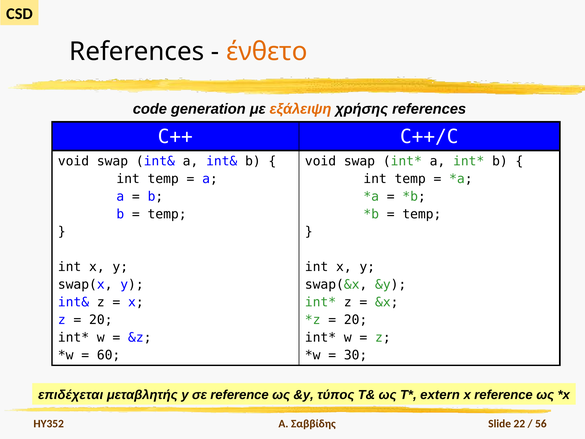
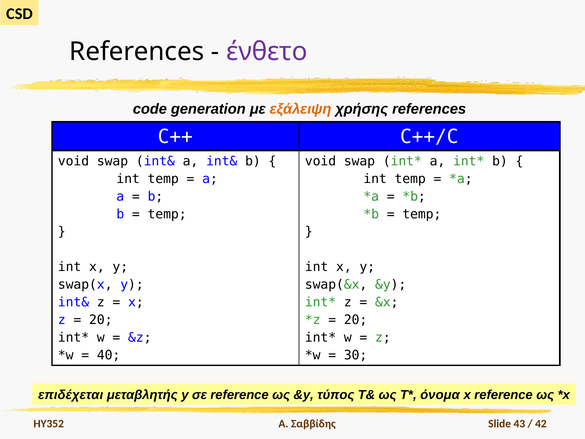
ένθετο colour: orange -> purple
60: 60 -> 40
extern: extern -> όνομα
22: 22 -> 43
56: 56 -> 42
